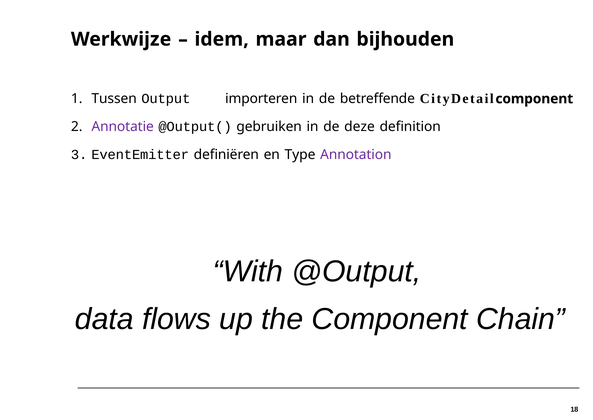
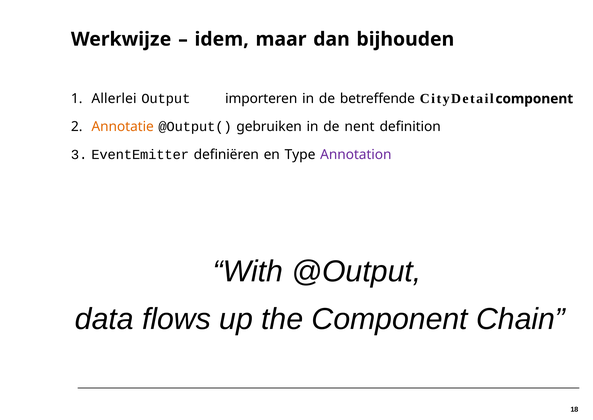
Tussen: Tussen -> Allerlei
Annotatie colour: purple -> orange
deze: deze -> nent
